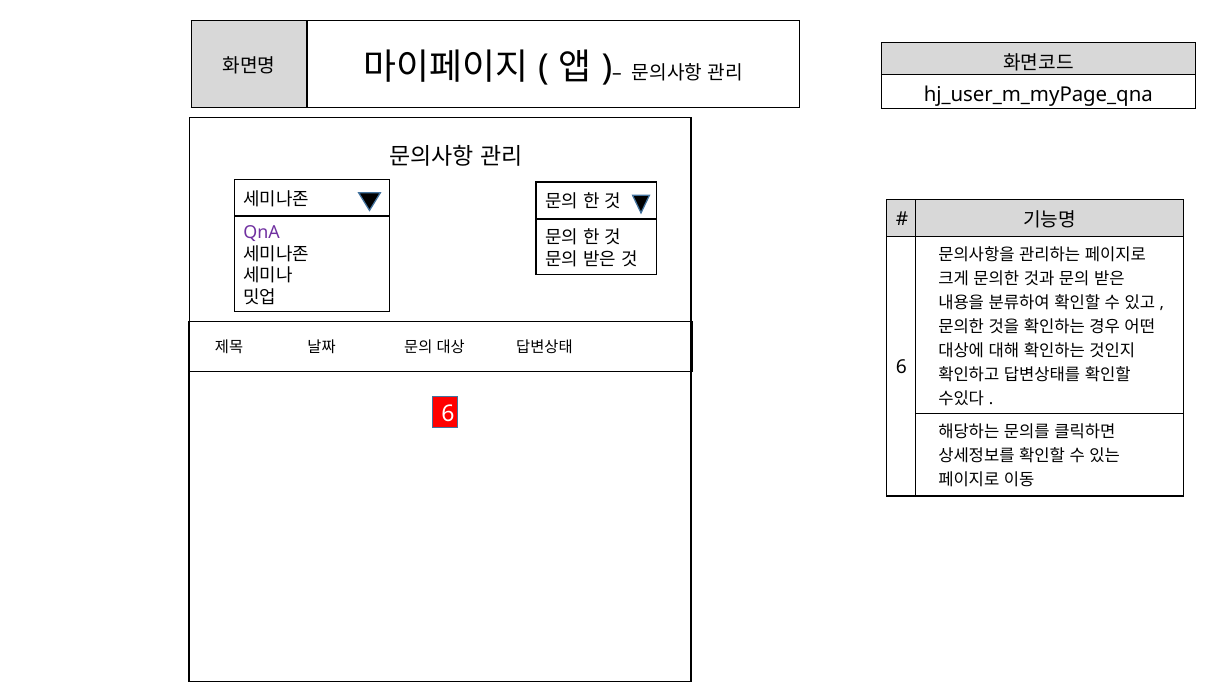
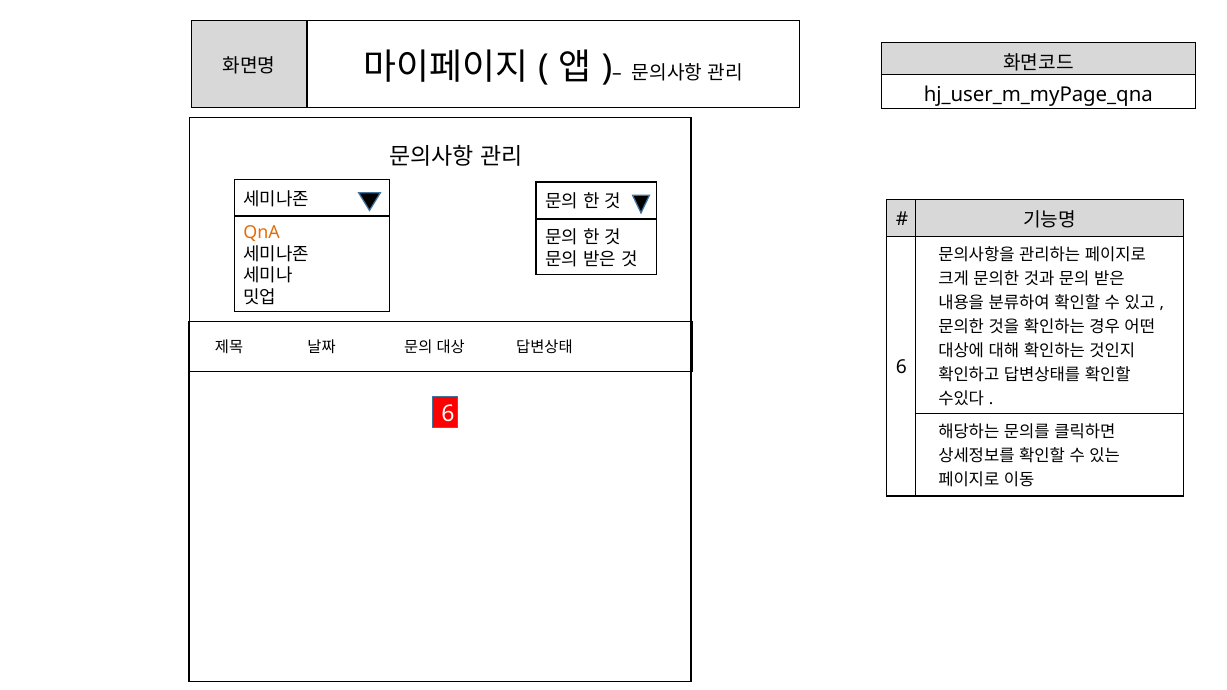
QnA colour: purple -> orange
